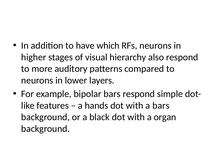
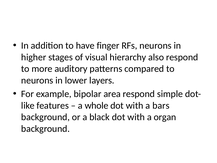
which: which -> finger
bipolar bars: bars -> area
hands: hands -> whole
